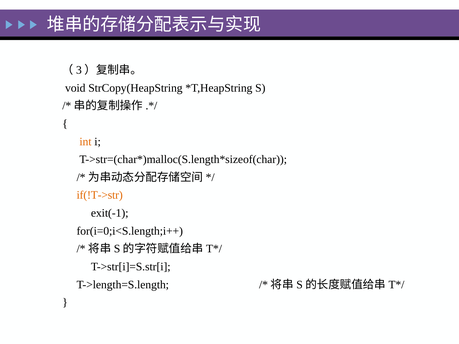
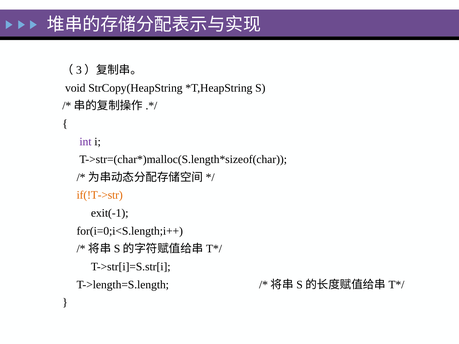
int colour: orange -> purple
